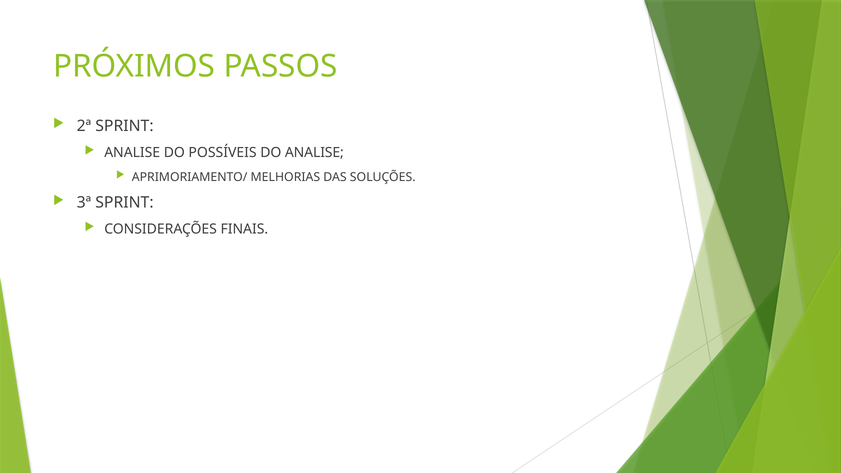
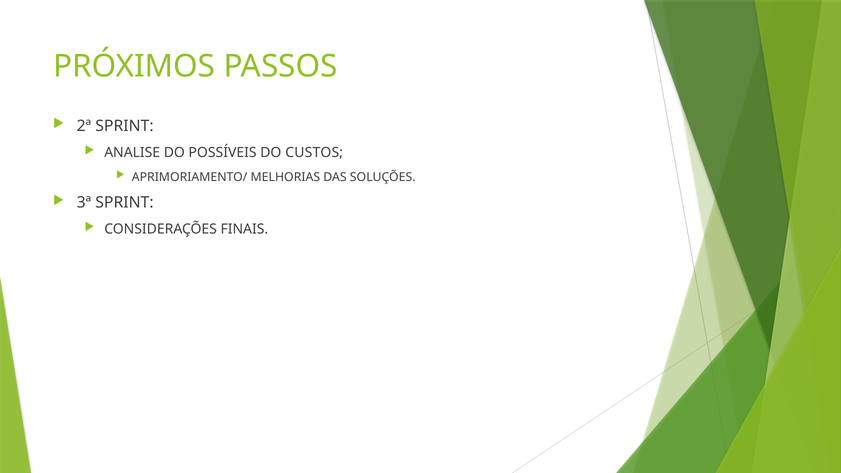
DO ANALISE: ANALISE -> CUSTOS
